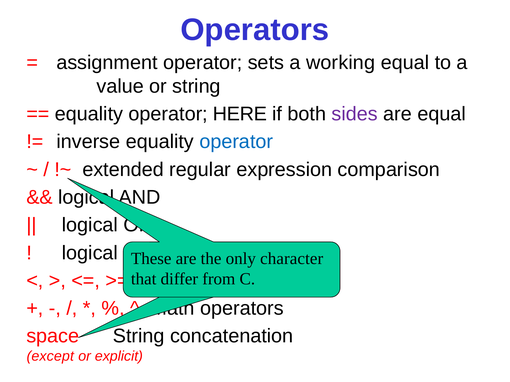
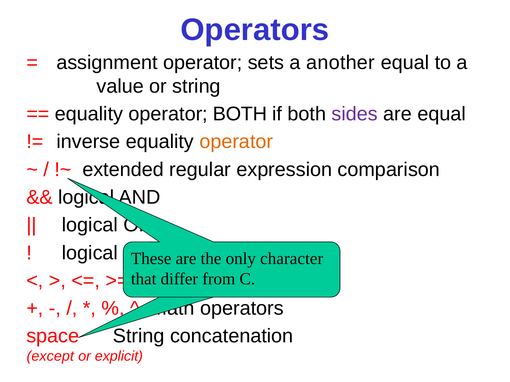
working: working -> another
operator HERE: HERE -> BOTH
operator at (236, 142) colour: blue -> orange
